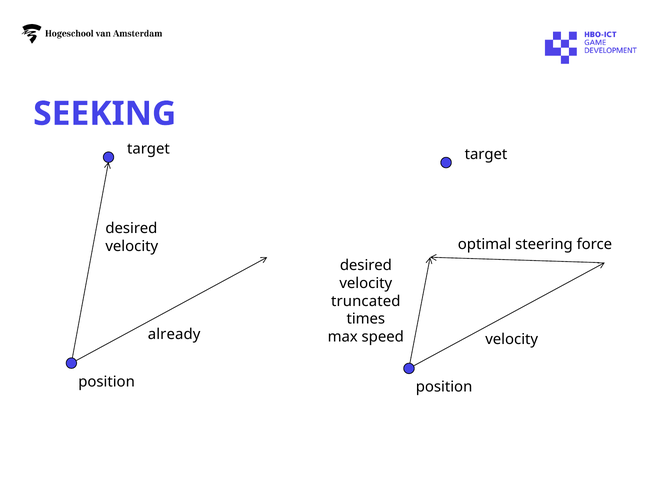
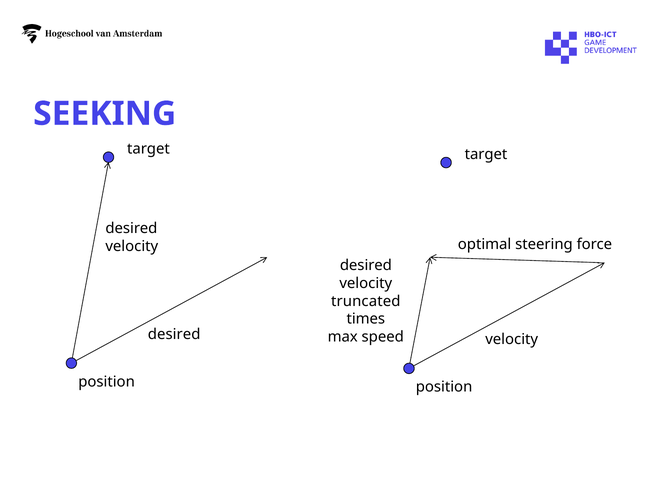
already at (174, 334): already -> desired
